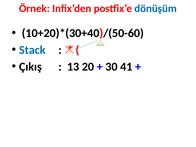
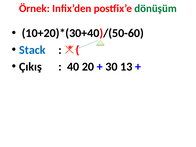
dönüşüm colour: blue -> green
13: 13 -> 40
41: 41 -> 13
